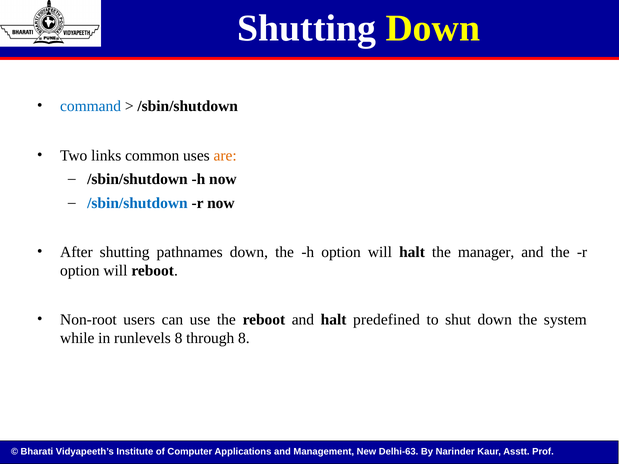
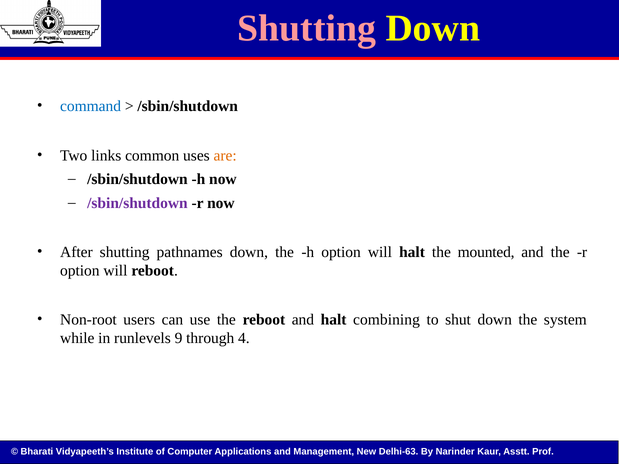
Shutting at (307, 28) colour: white -> pink
/sbin/shutdown at (137, 203) colour: blue -> purple
manager: manager -> mounted
predefined: predefined -> combining
runlevels 8: 8 -> 9
through 8: 8 -> 4
